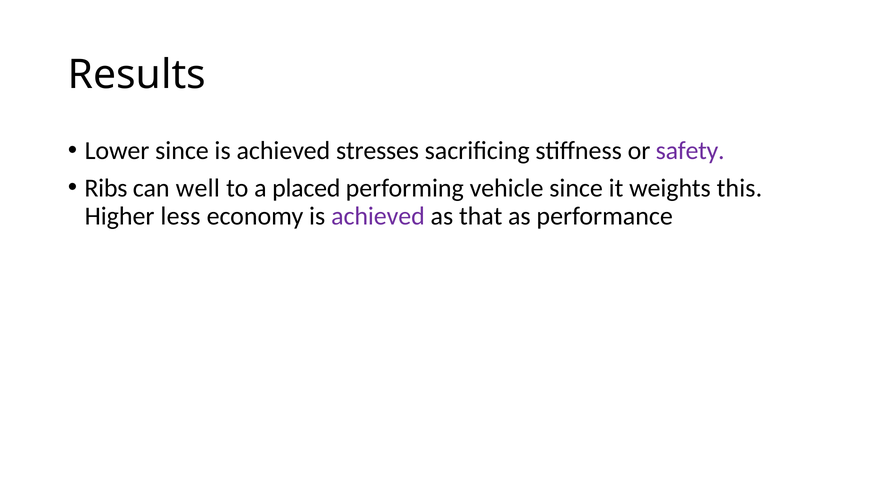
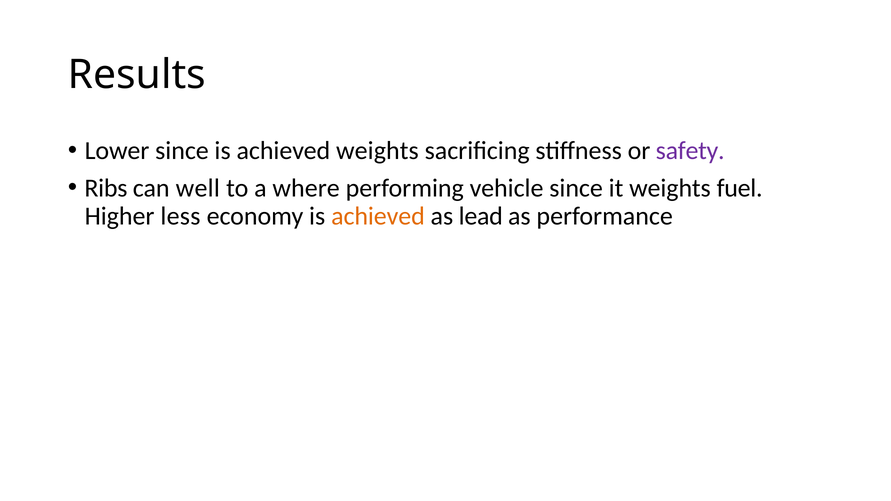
achieved stresses: stresses -> weights
placed: placed -> where
this: this -> fuel
achieved at (378, 216) colour: purple -> orange
that: that -> lead
